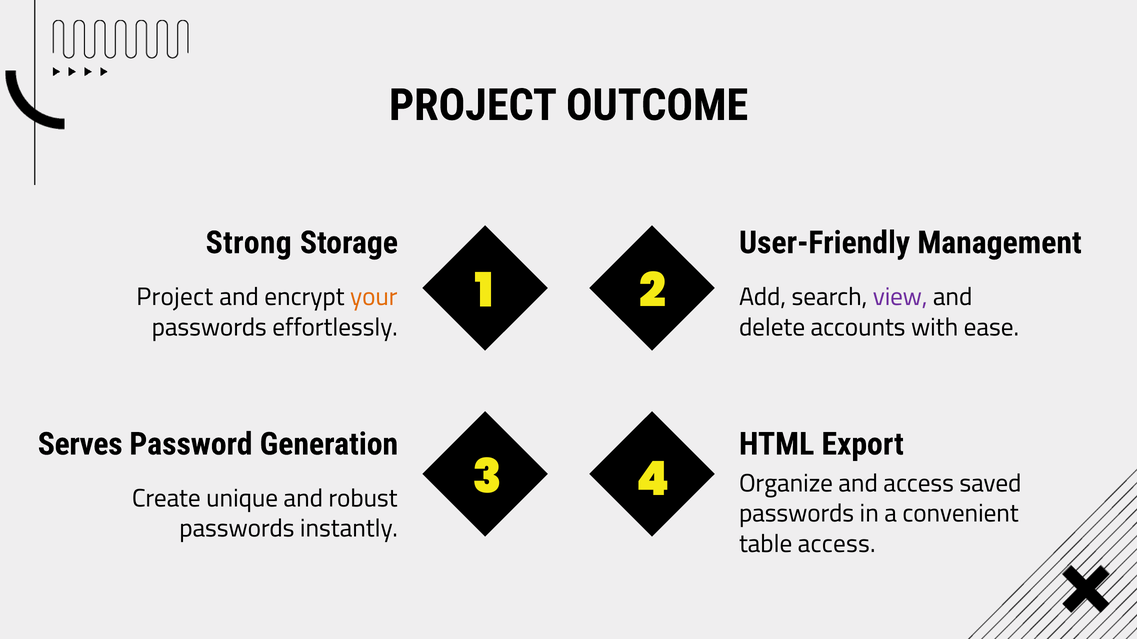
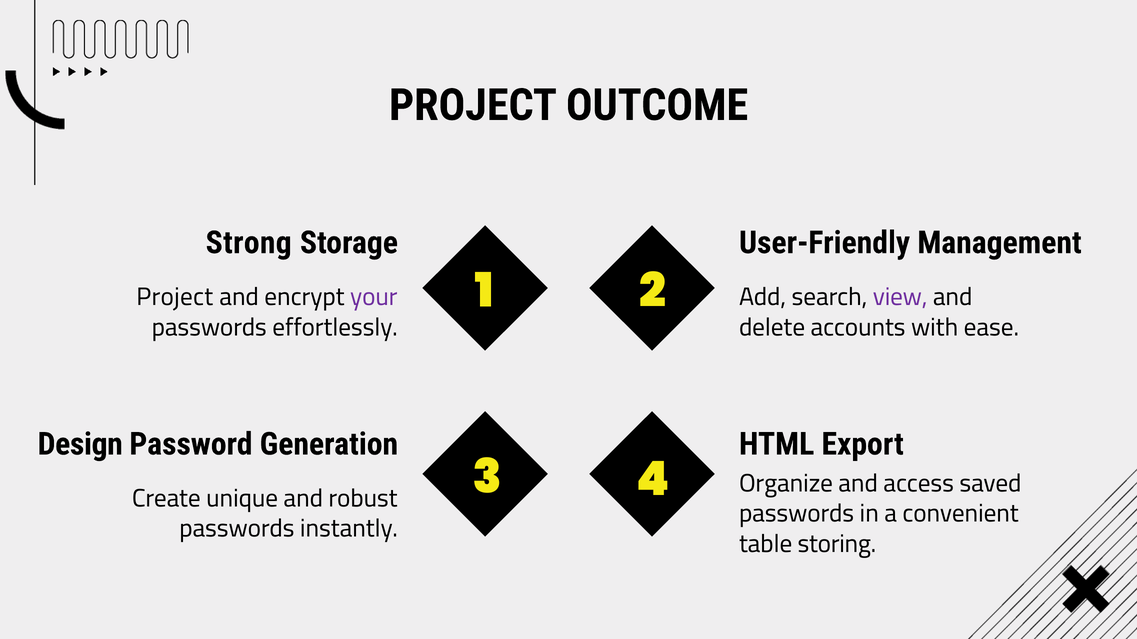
your colour: orange -> purple
Serves: Serves -> Design
table access: access -> storing
